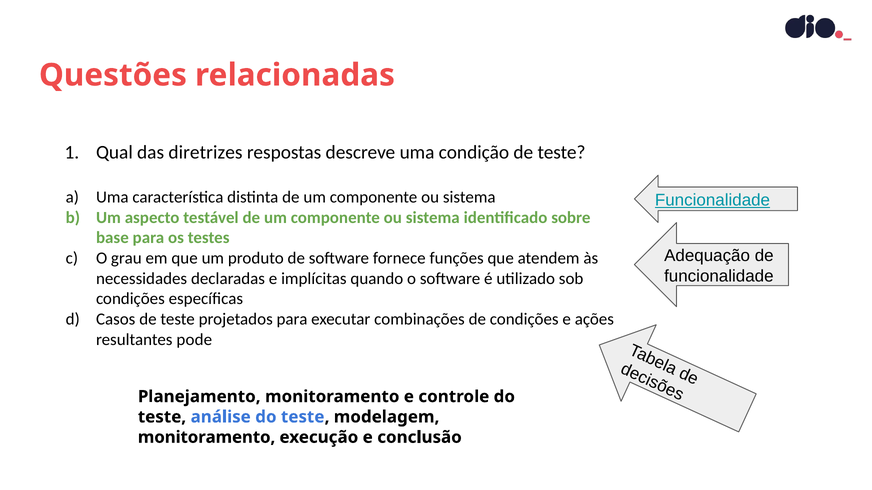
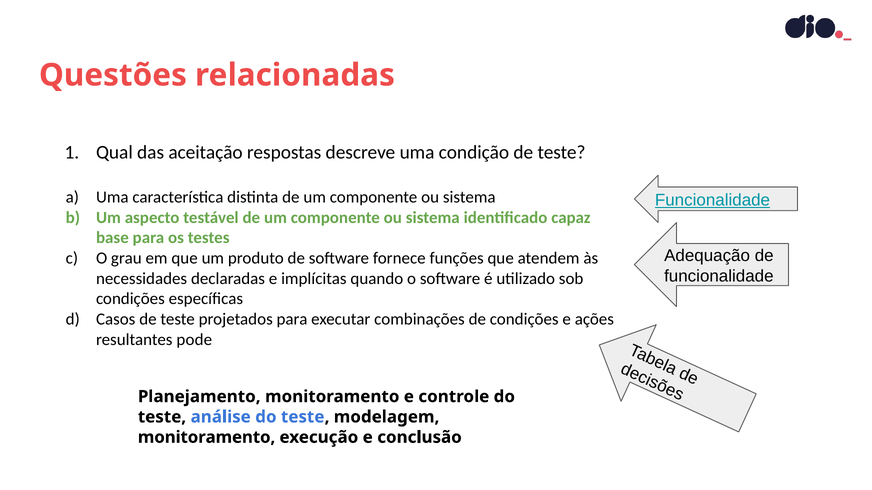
diretrizes: diretrizes -> aceitação
sobre: sobre -> capaz
